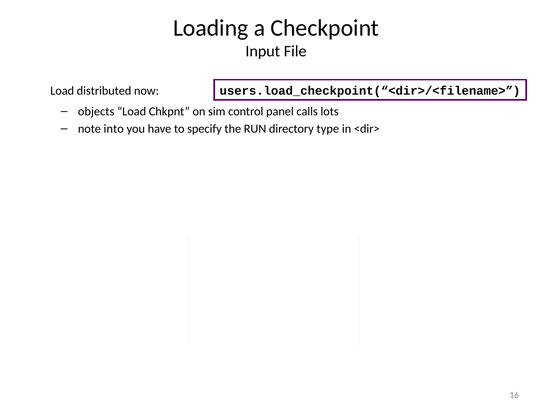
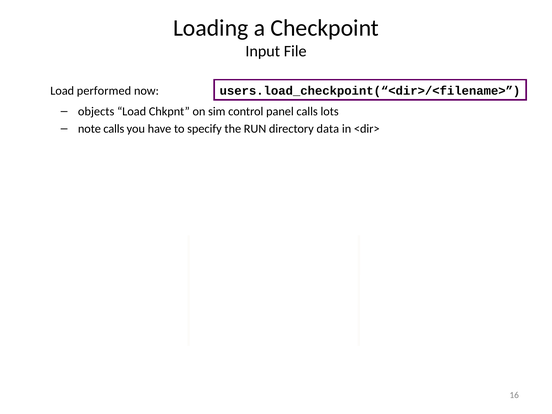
distributed: distributed -> performed
note into: into -> calls
type: type -> data
